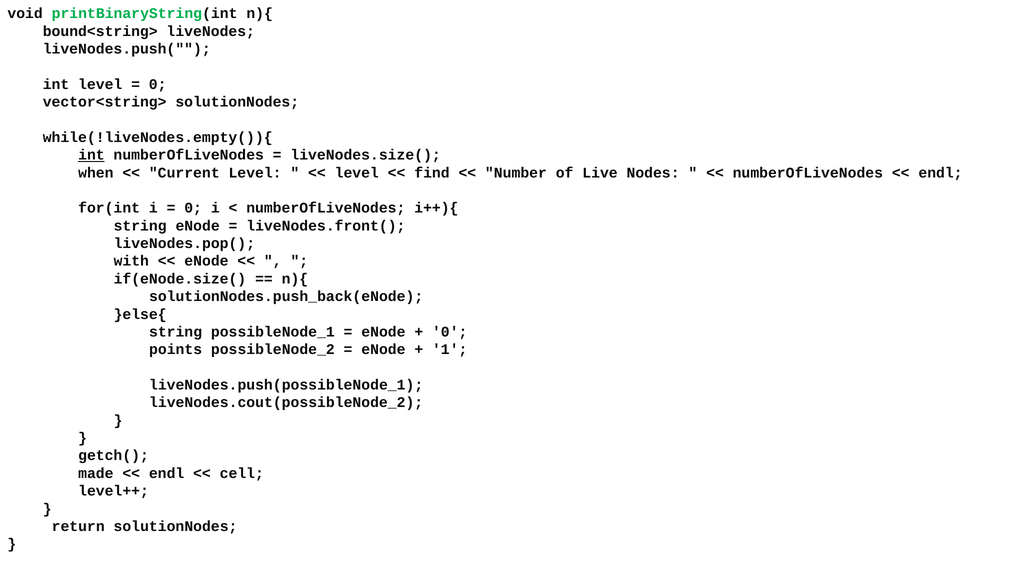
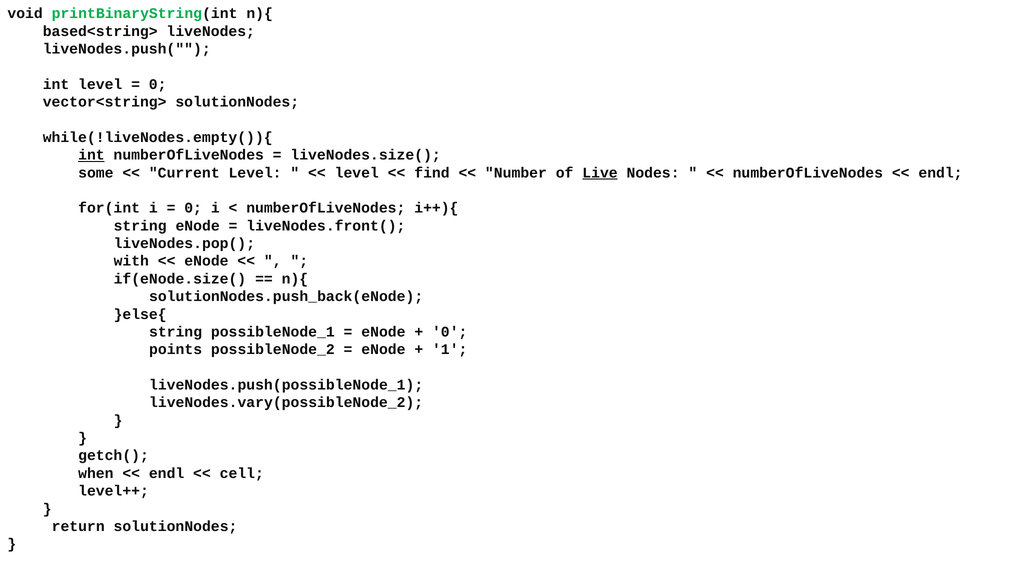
bound<string>: bound<string> -> based<string>
when: when -> some
Live underline: none -> present
liveNodes.cout(possibleNode_2: liveNodes.cout(possibleNode_2 -> liveNodes.vary(possibleNode_2
made: made -> when
